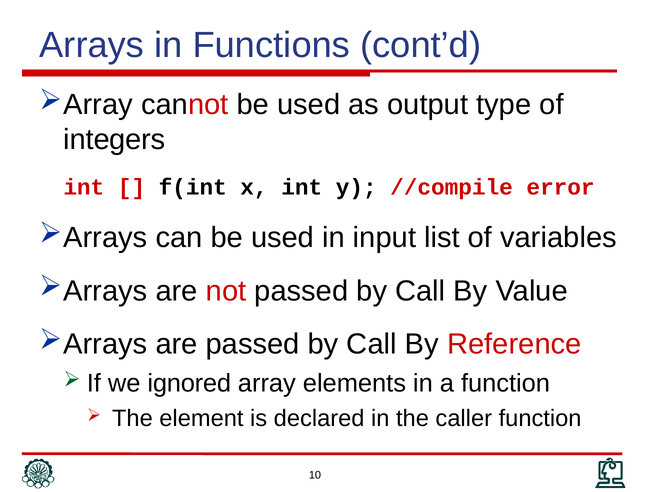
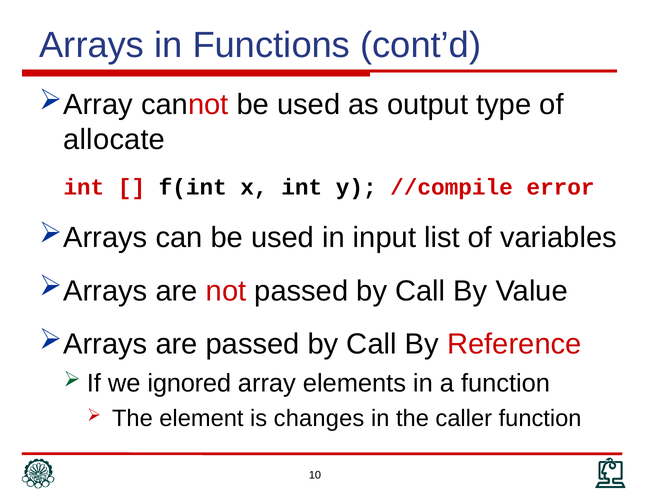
integers: integers -> allocate
declared: declared -> changes
